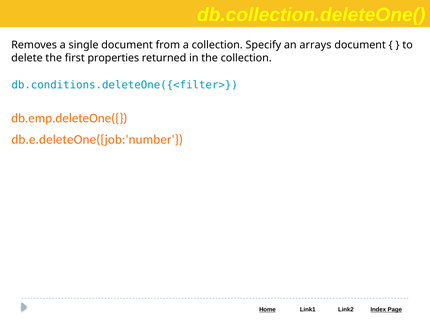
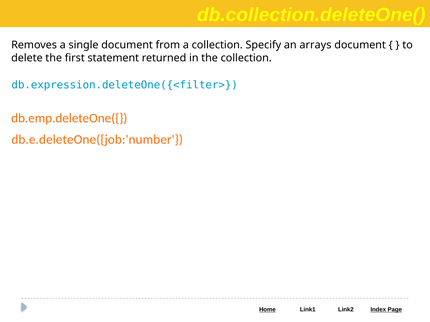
properties: properties -> statement
db.conditions.deleteOne({<filter>: db.conditions.deleteOne({<filter> -> db.expression.deleteOne({<filter>
